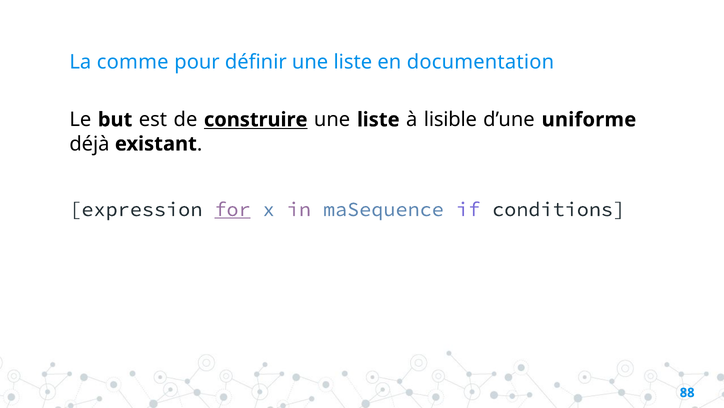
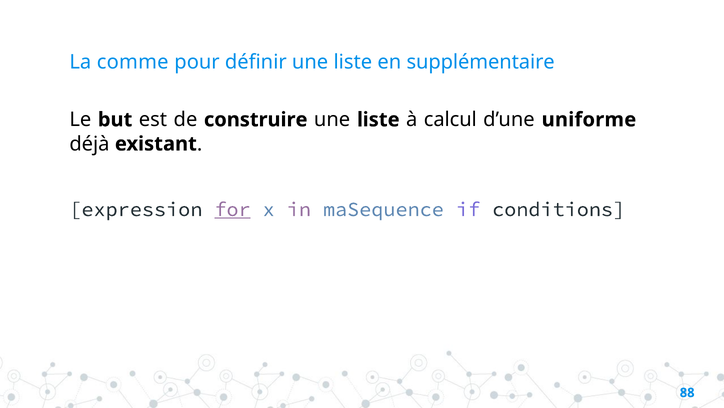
documentation: documentation -> supplémentaire
construire underline: present -> none
lisible: lisible -> calcul
